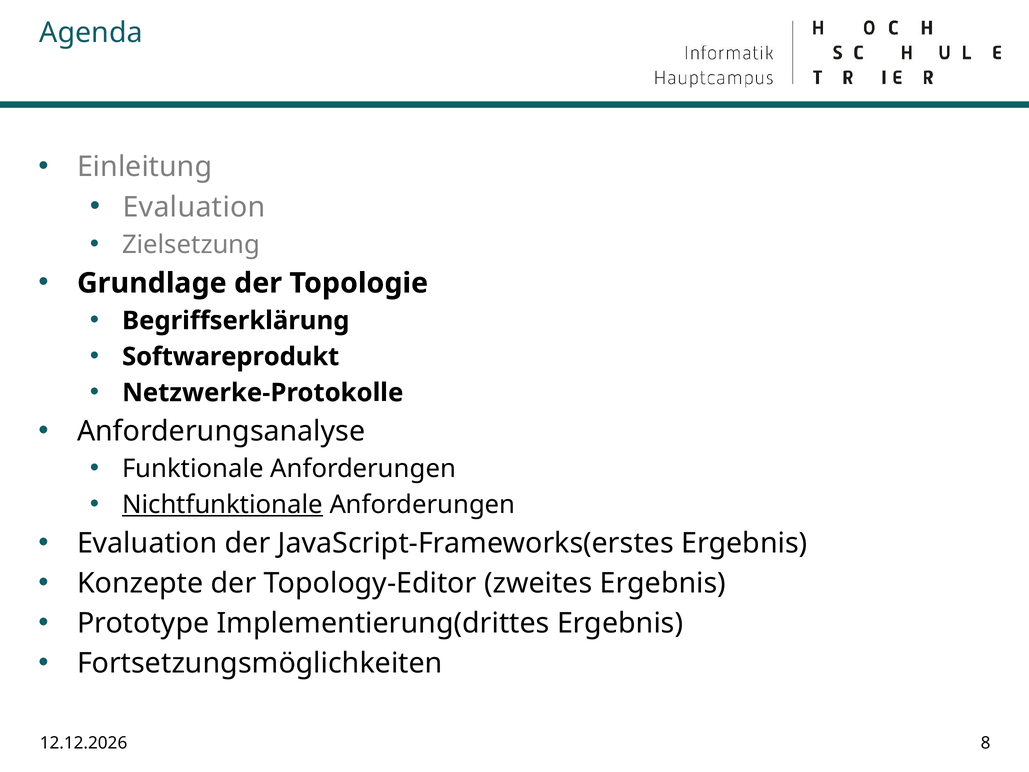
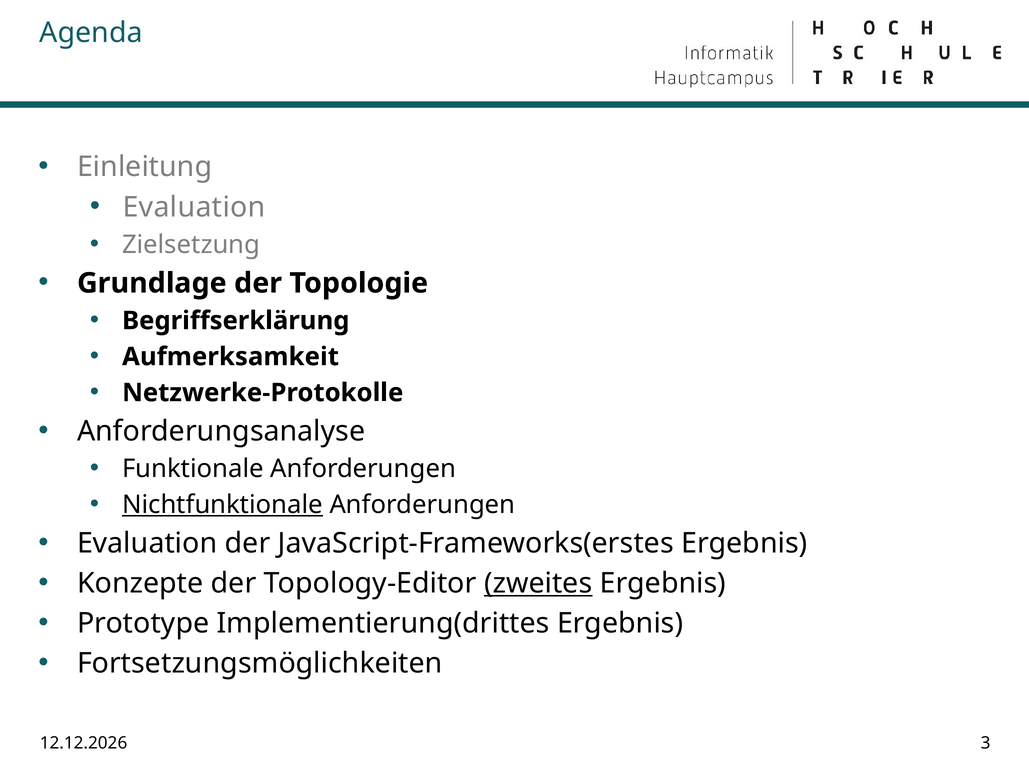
Softwareprodukt: Softwareprodukt -> Aufmerksamkeit
zweites underline: none -> present
8: 8 -> 3
